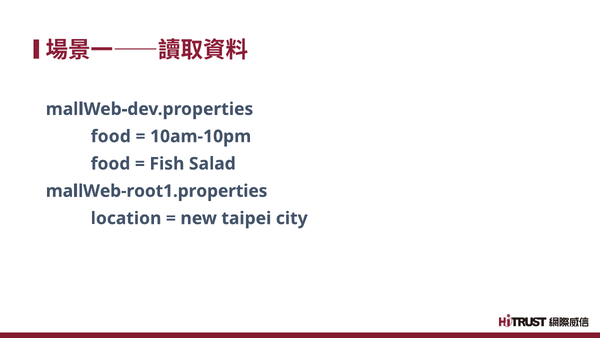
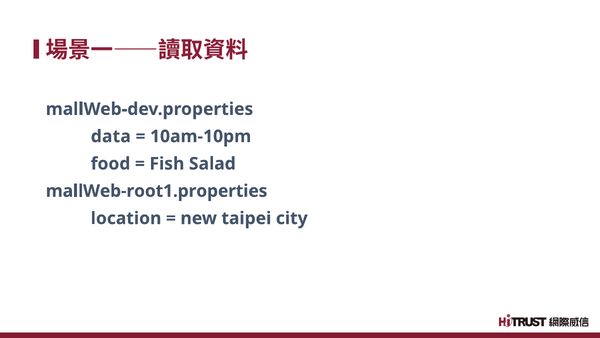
food at (111, 136): food -> data
